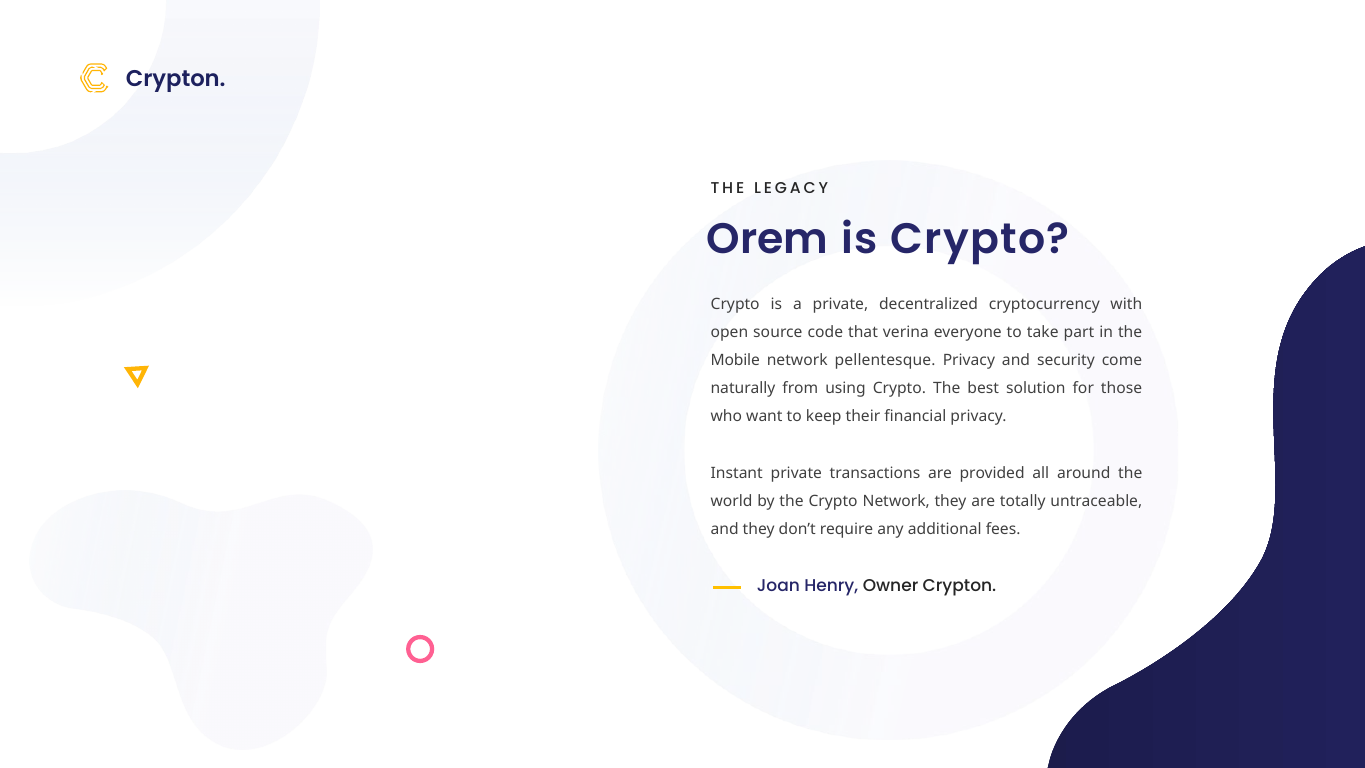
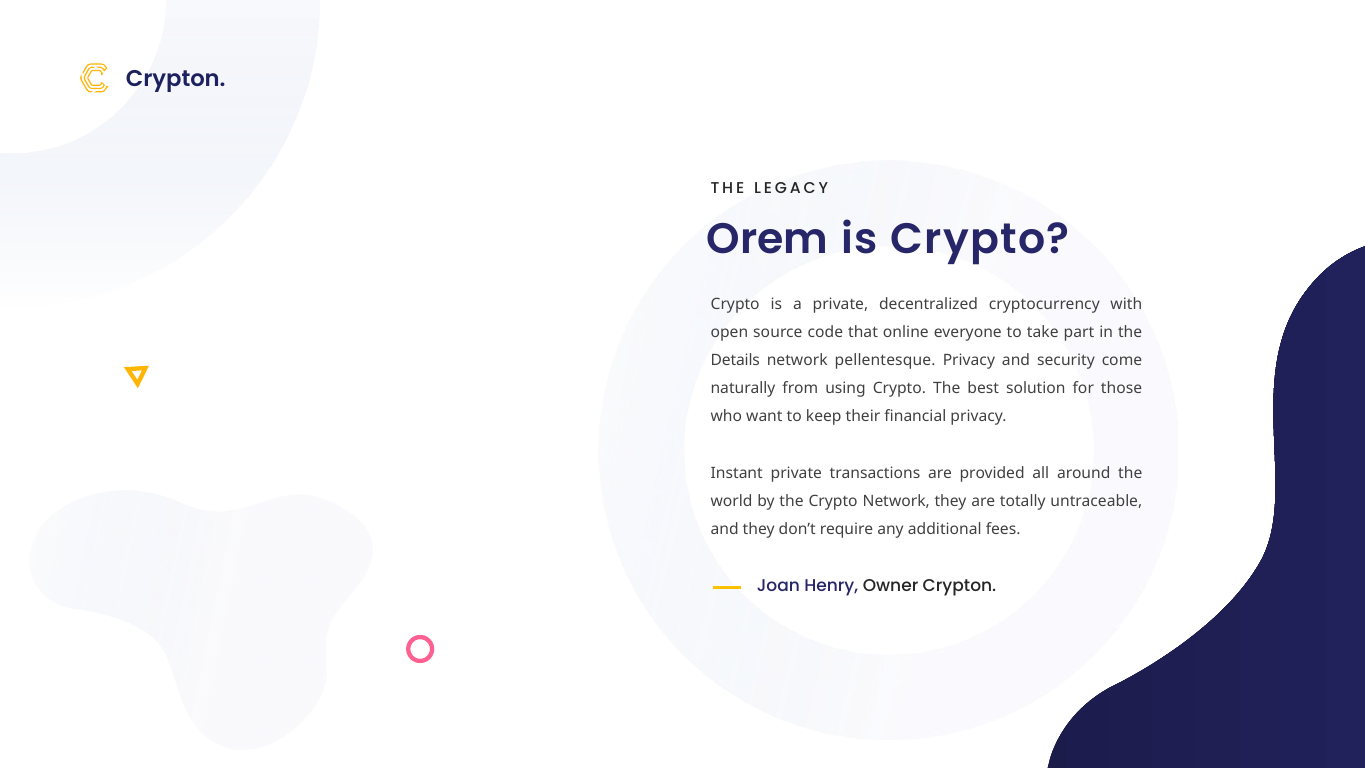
verina: verina -> online
Mobile: Mobile -> Details
